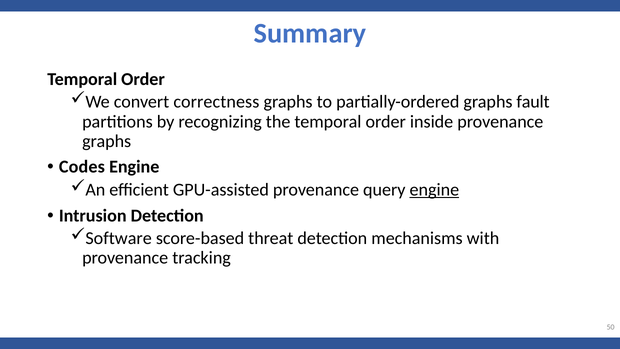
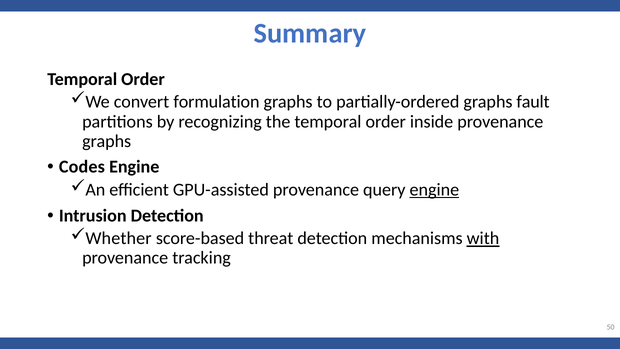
correctness: correctness -> formulation
Software: Software -> Whether
with underline: none -> present
